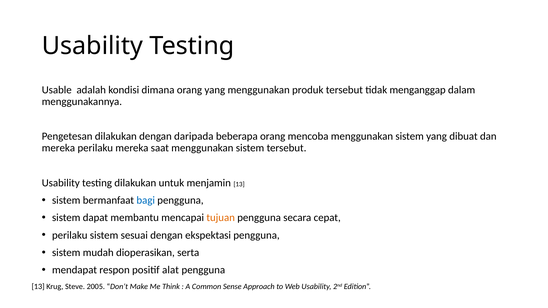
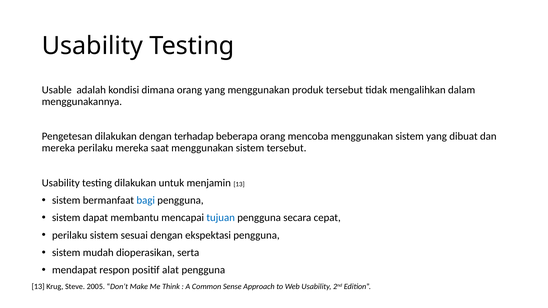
menganggap: menganggap -> mengalihkan
daripada: daripada -> terhadap
tujuan colour: orange -> blue
